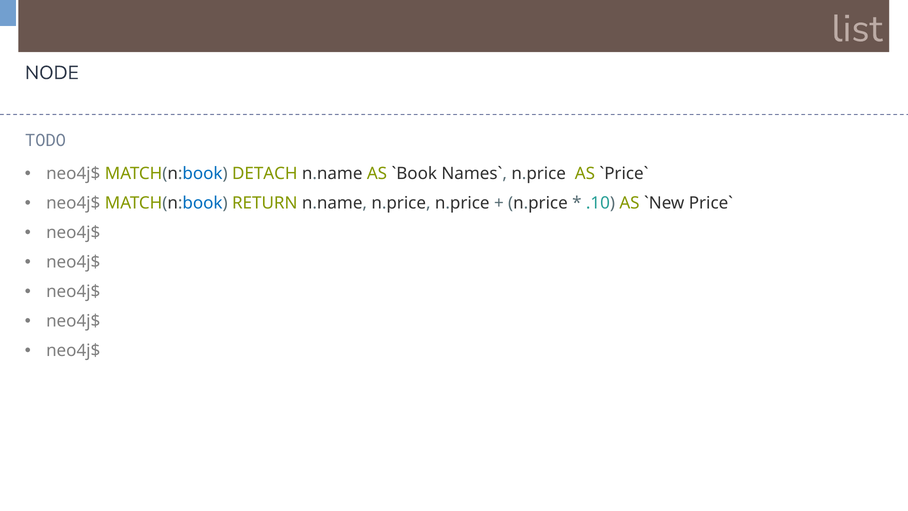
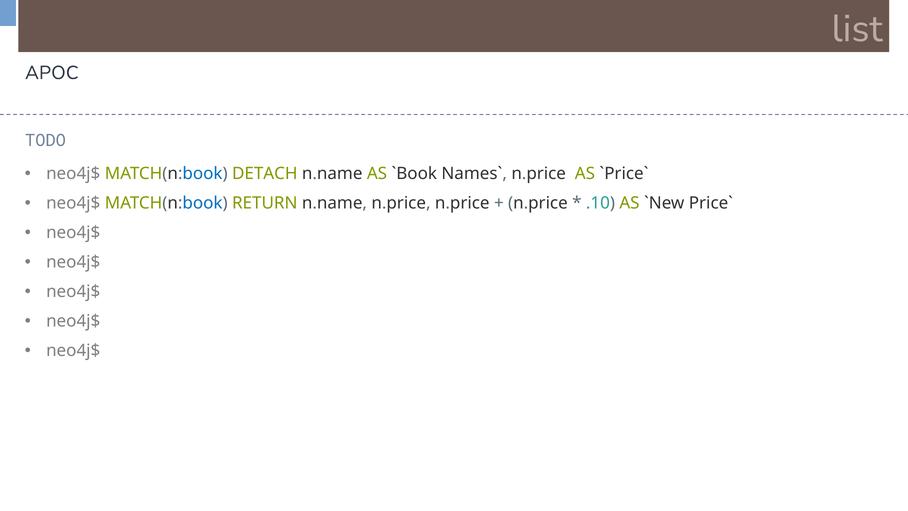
NODE: NODE -> APOC
